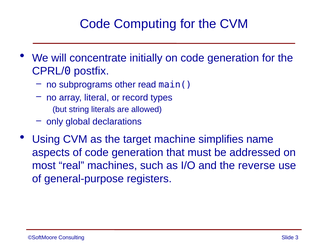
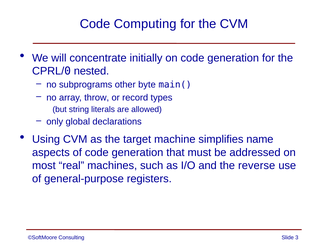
postfix: postfix -> nested
read: read -> byte
literal: literal -> throw
